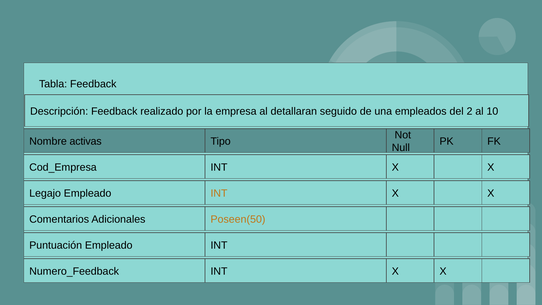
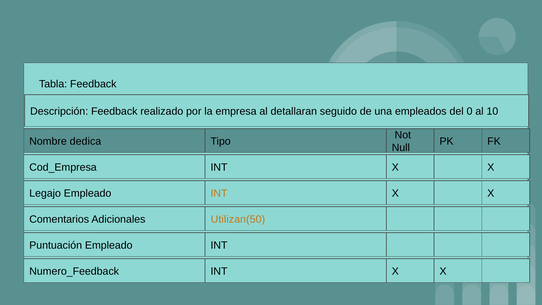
2: 2 -> 0
activas: activas -> dedica
Poseen(50: Poseen(50 -> Utilizan(50
